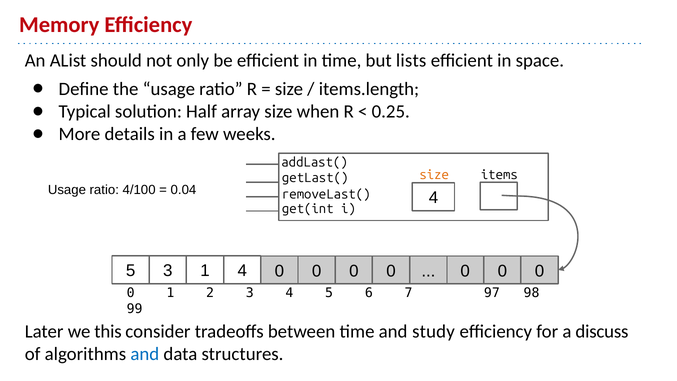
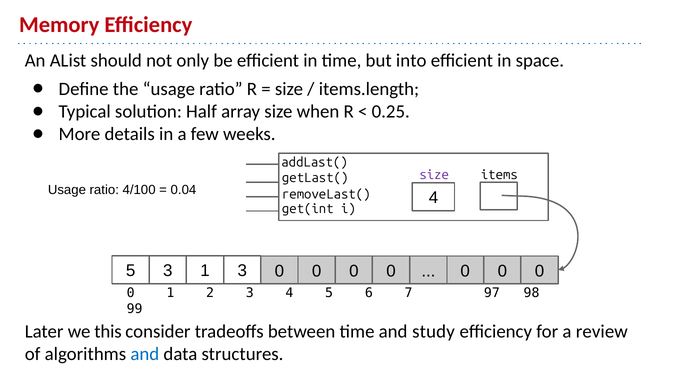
lists: lists -> into
size at (434, 175) colour: orange -> purple
1 4: 4 -> 3
discuss: discuss -> review
